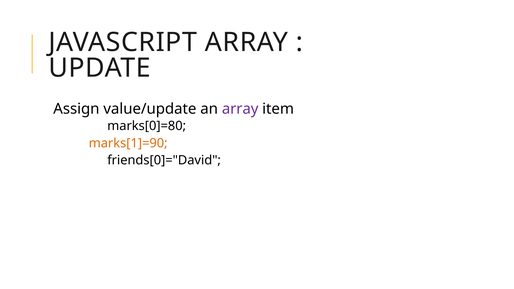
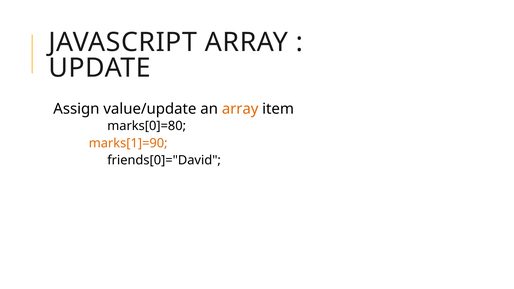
array at (240, 109) colour: purple -> orange
